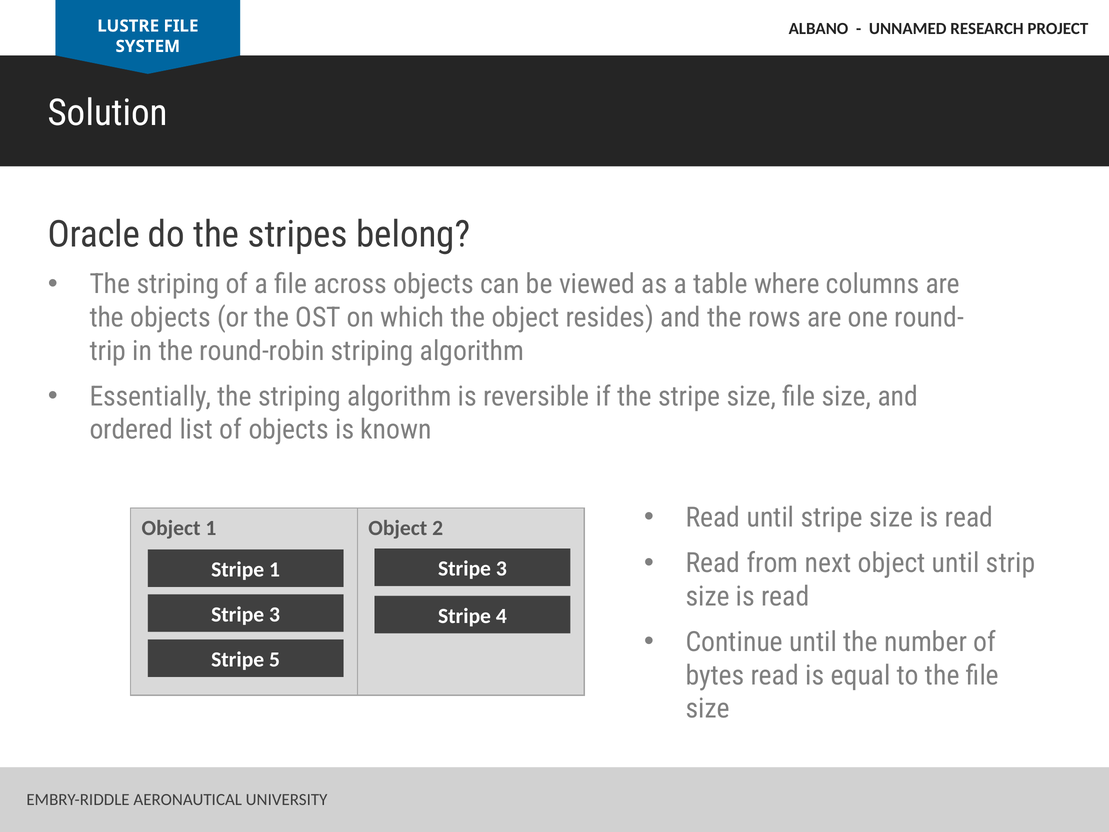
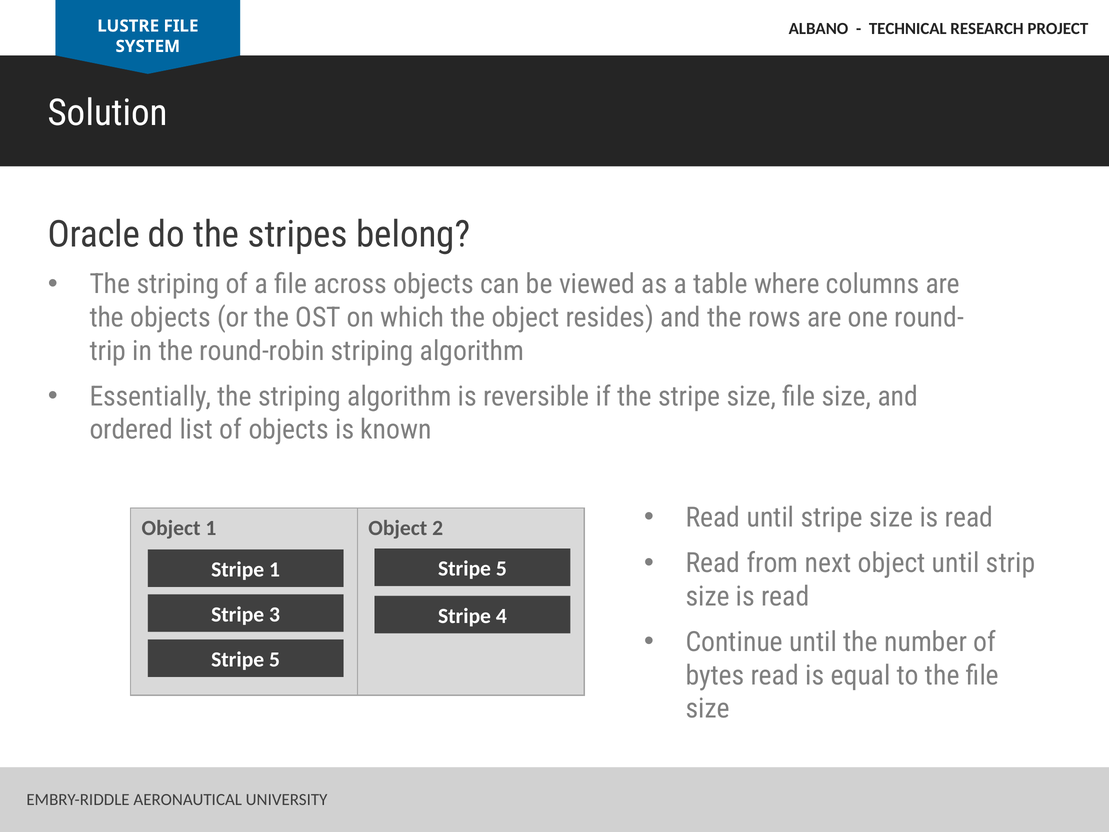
UNNAMED: UNNAMED -> TECHNICAL
3 at (501, 569): 3 -> 5
